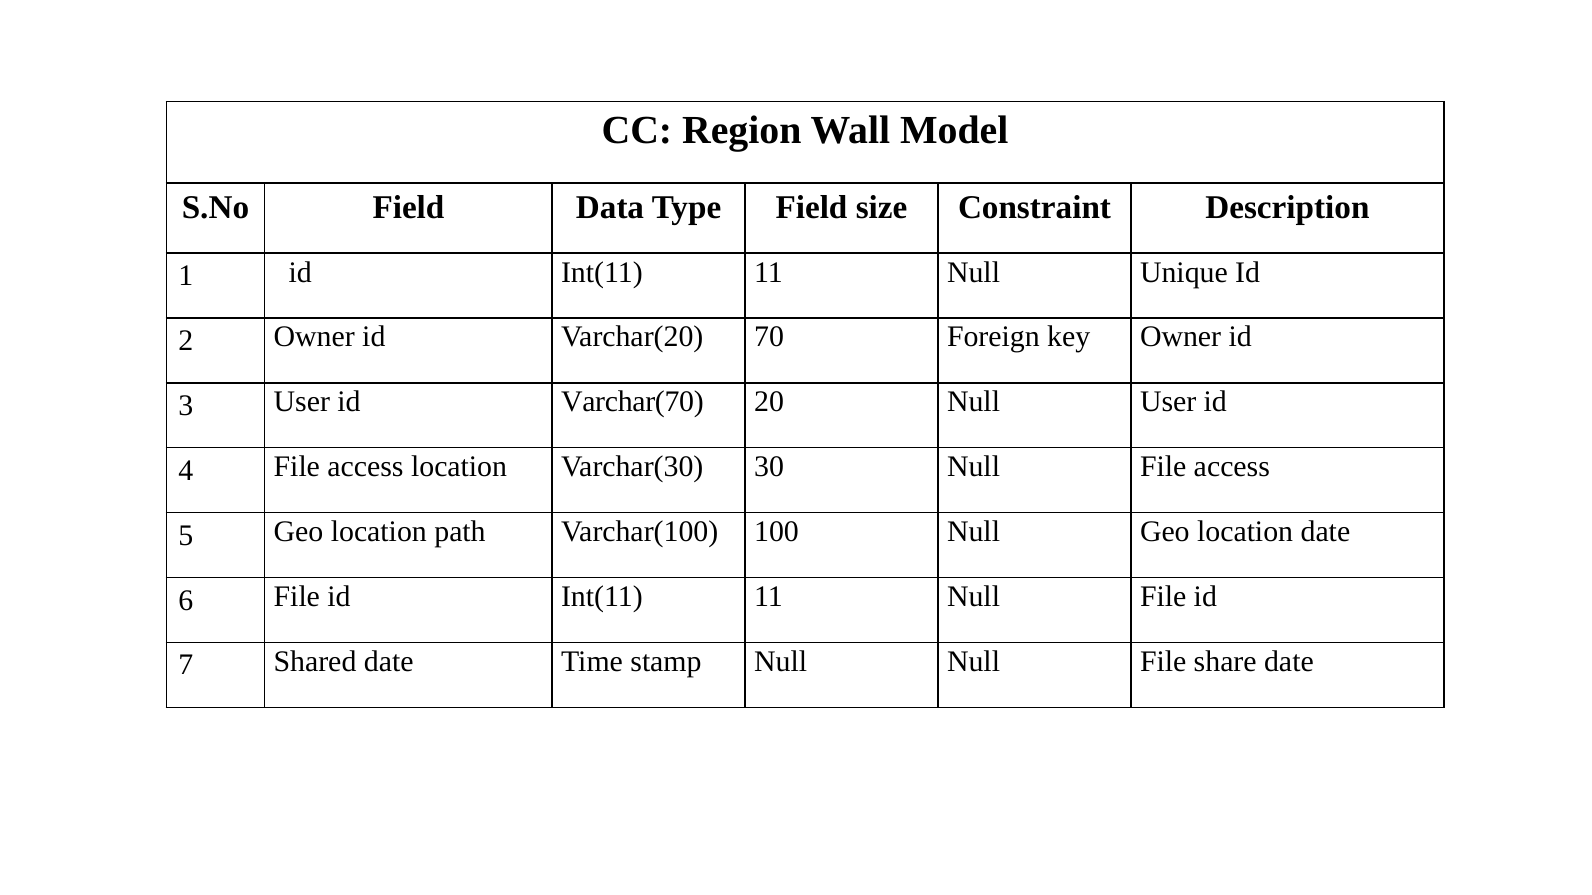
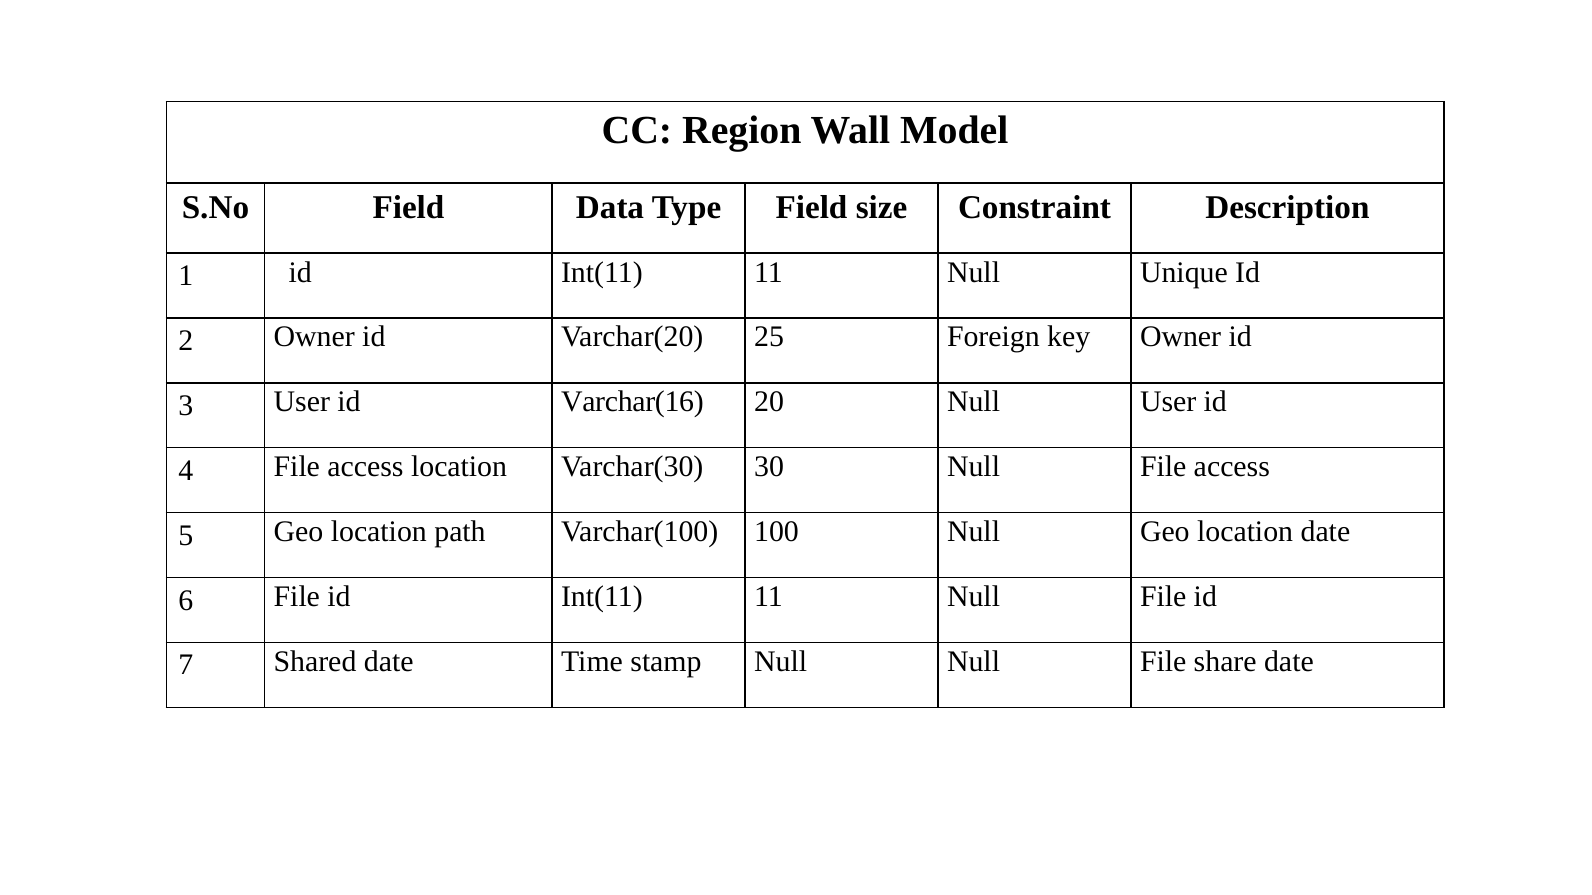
70: 70 -> 25
Varchar(70: Varchar(70 -> Varchar(16
